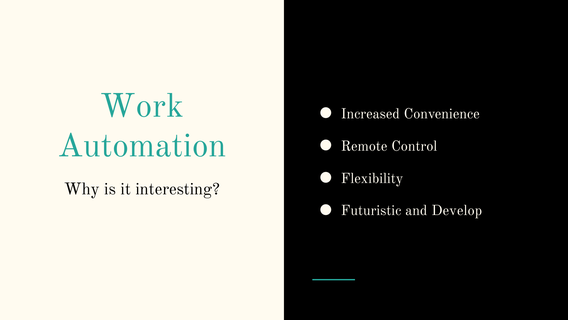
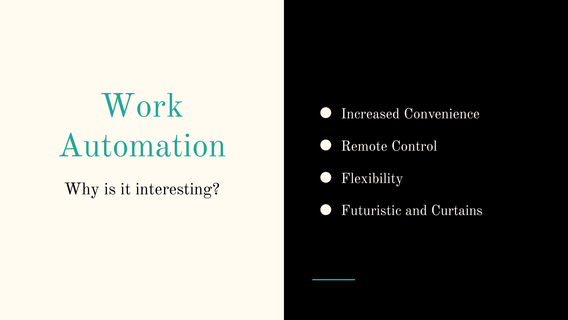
Develop: Develop -> Curtains
